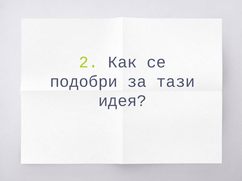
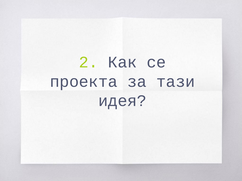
подобри: подобри -> проекта
